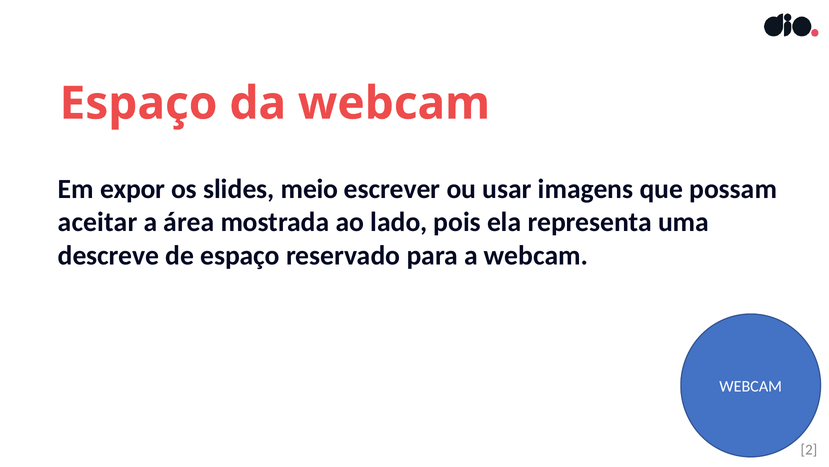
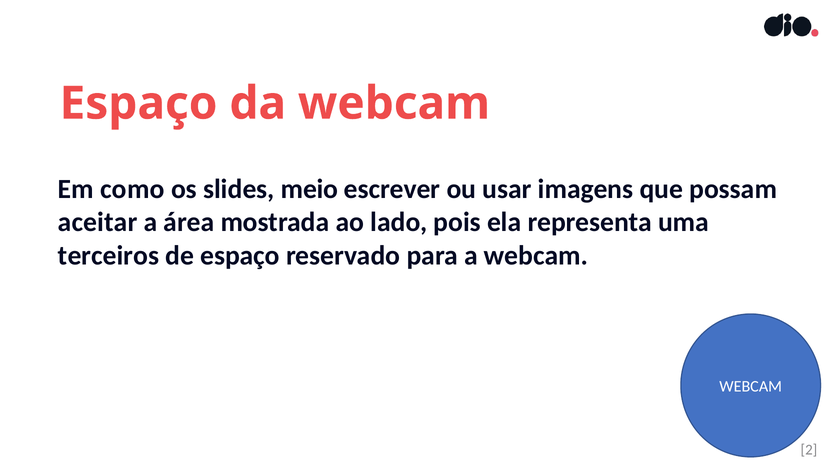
expor: expor -> como
descreve: descreve -> terceiros
